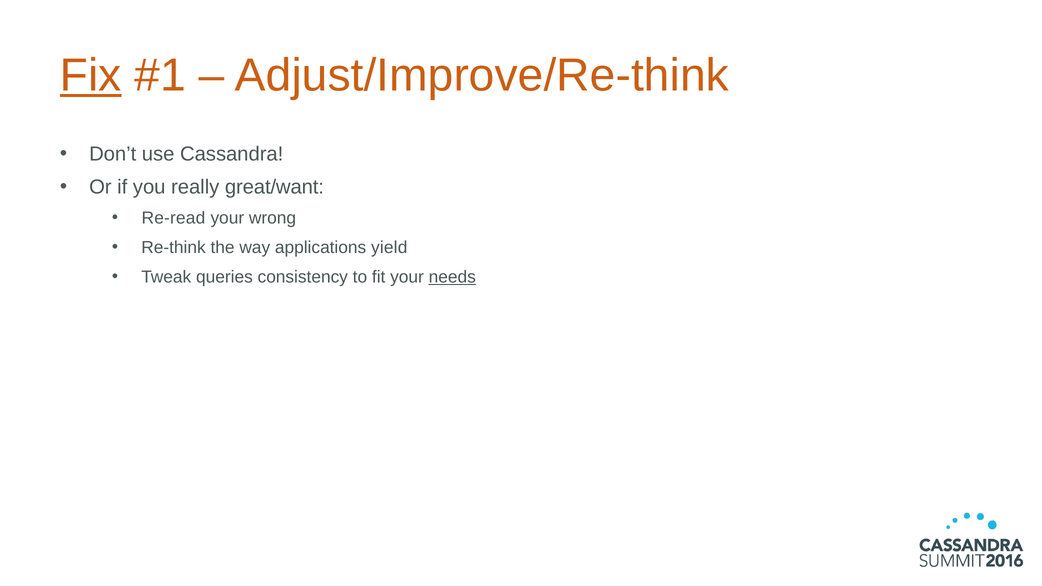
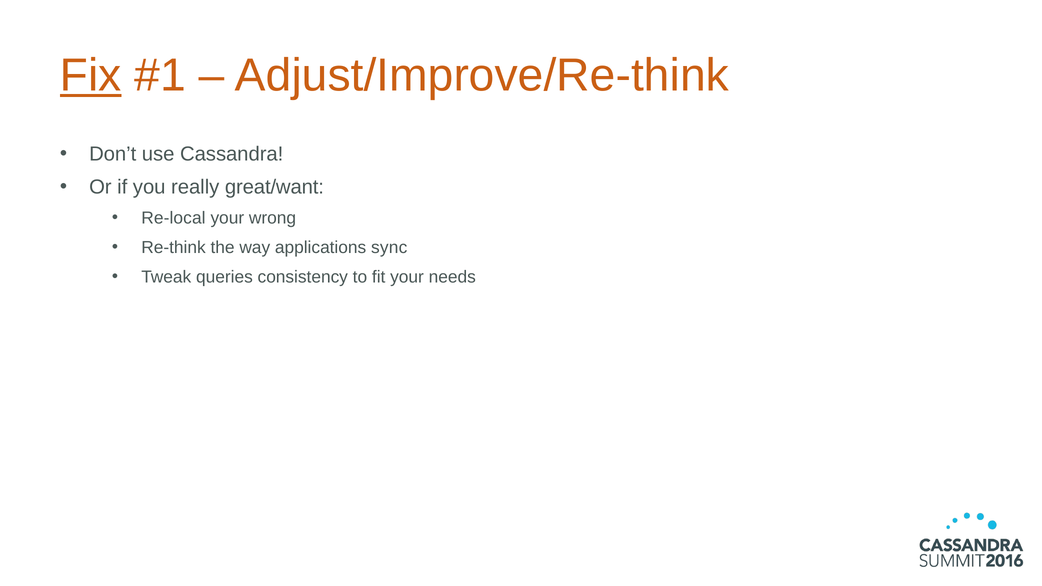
Re-read: Re-read -> Re-local
yield: yield -> sync
needs underline: present -> none
